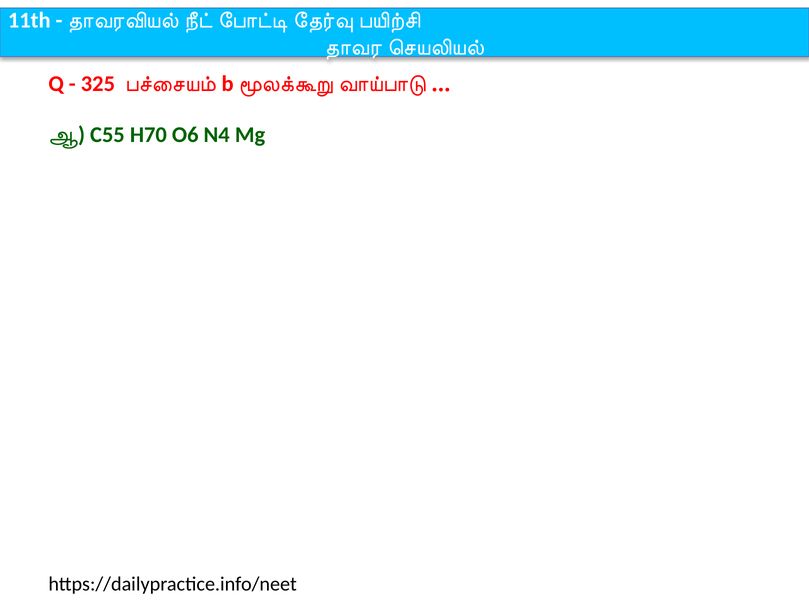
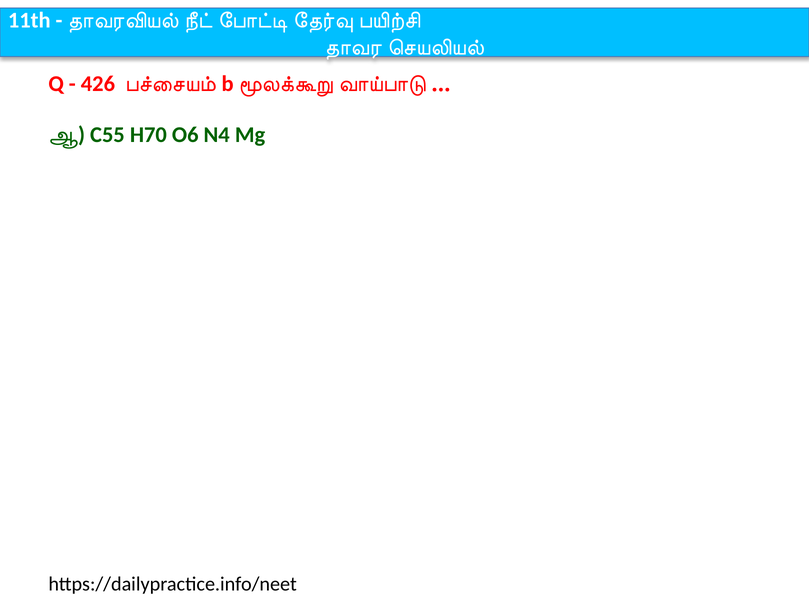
325: 325 -> 426
